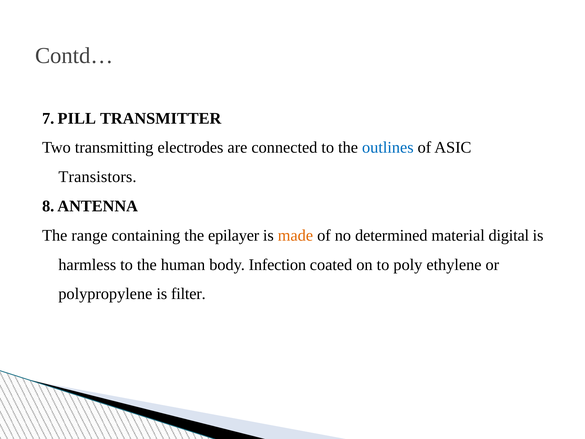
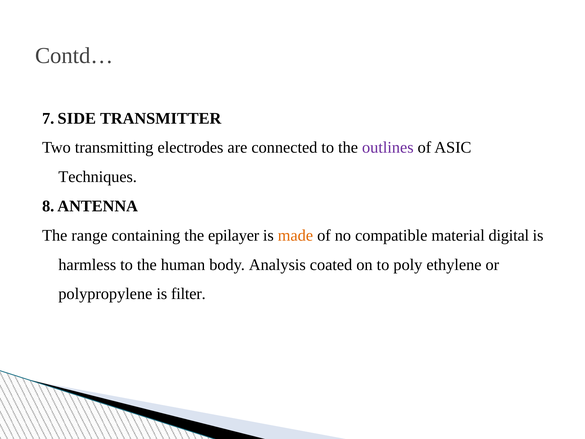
PILL: PILL -> SIDE
outlines colour: blue -> purple
Transistors: Transistors -> Techniques
determined: determined -> compatible
Infection: Infection -> Analysis
